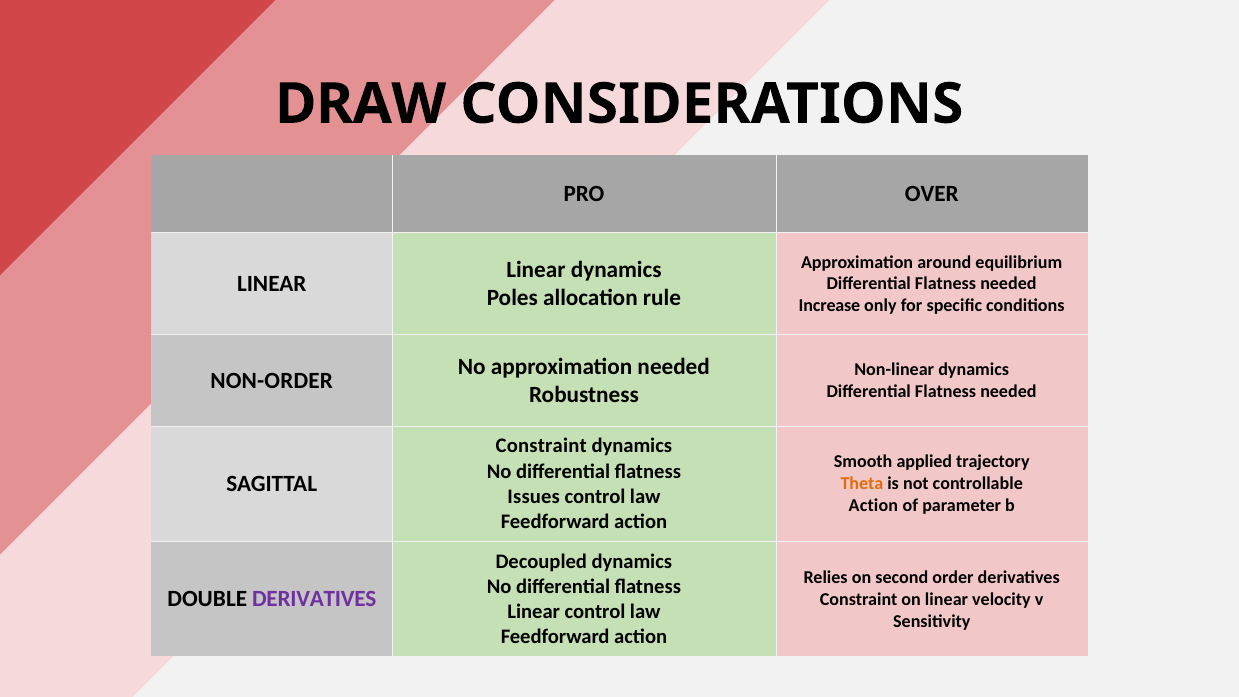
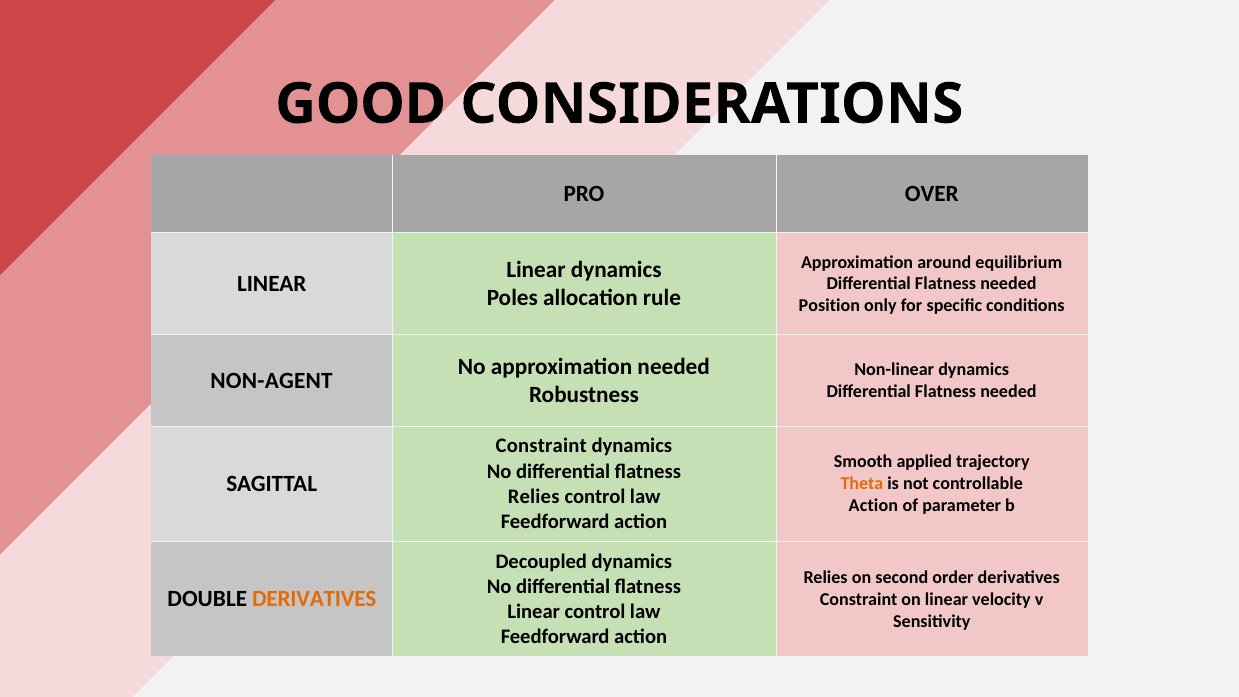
DRAW: DRAW -> GOOD
Increase: Increase -> Position
NON-ORDER: NON-ORDER -> NON-AGENT
Issues at (534, 497): Issues -> Relies
DERIVATIVES at (314, 599) colour: purple -> orange
